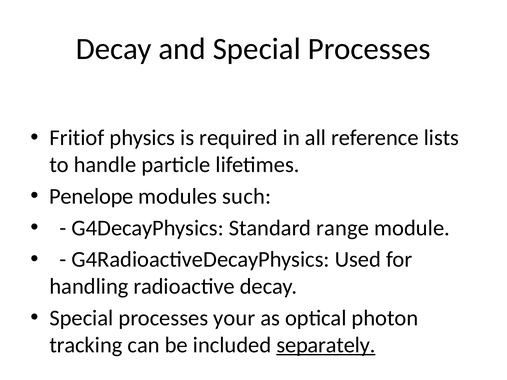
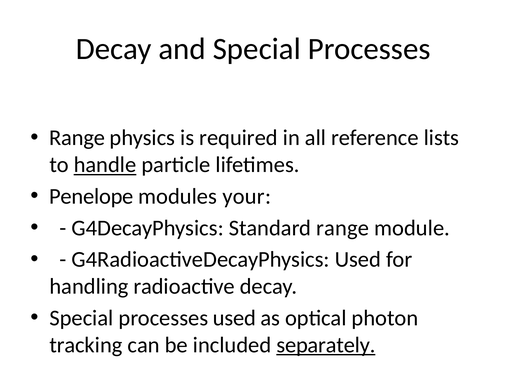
Fritiof at (77, 138): Fritiof -> Range
handle underline: none -> present
such: such -> your
processes your: your -> used
